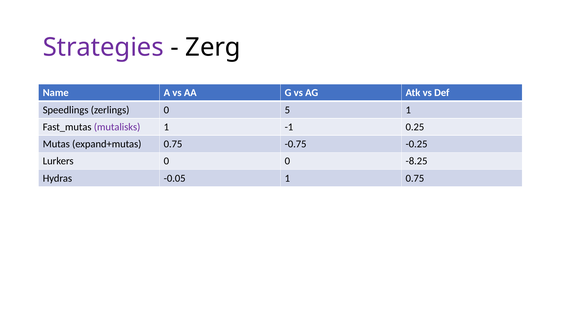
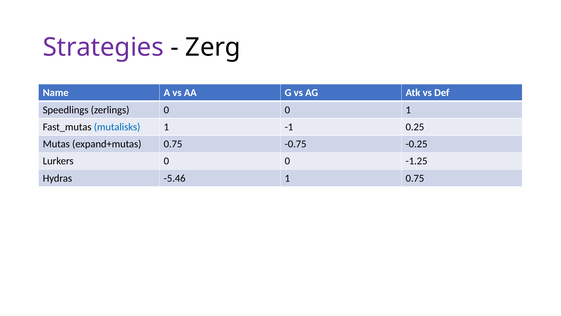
zerlings 0 5: 5 -> 0
mutalisks colour: purple -> blue
-8.25: -8.25 -> -1.25
-0.05: -0.05 -> -5.46
